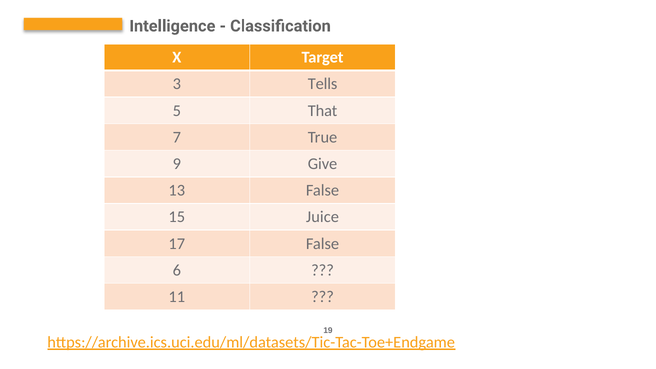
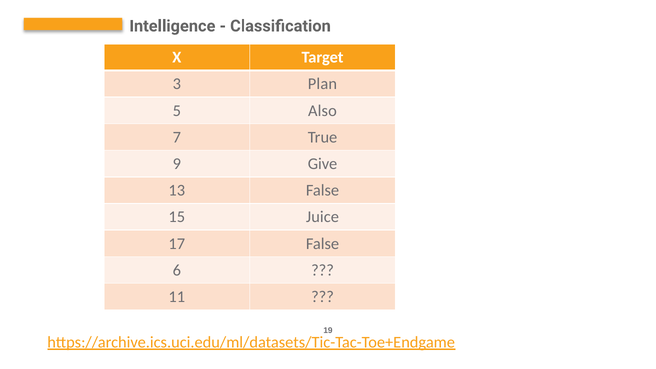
Tells: Tells -> Plan
That: That -> Also
